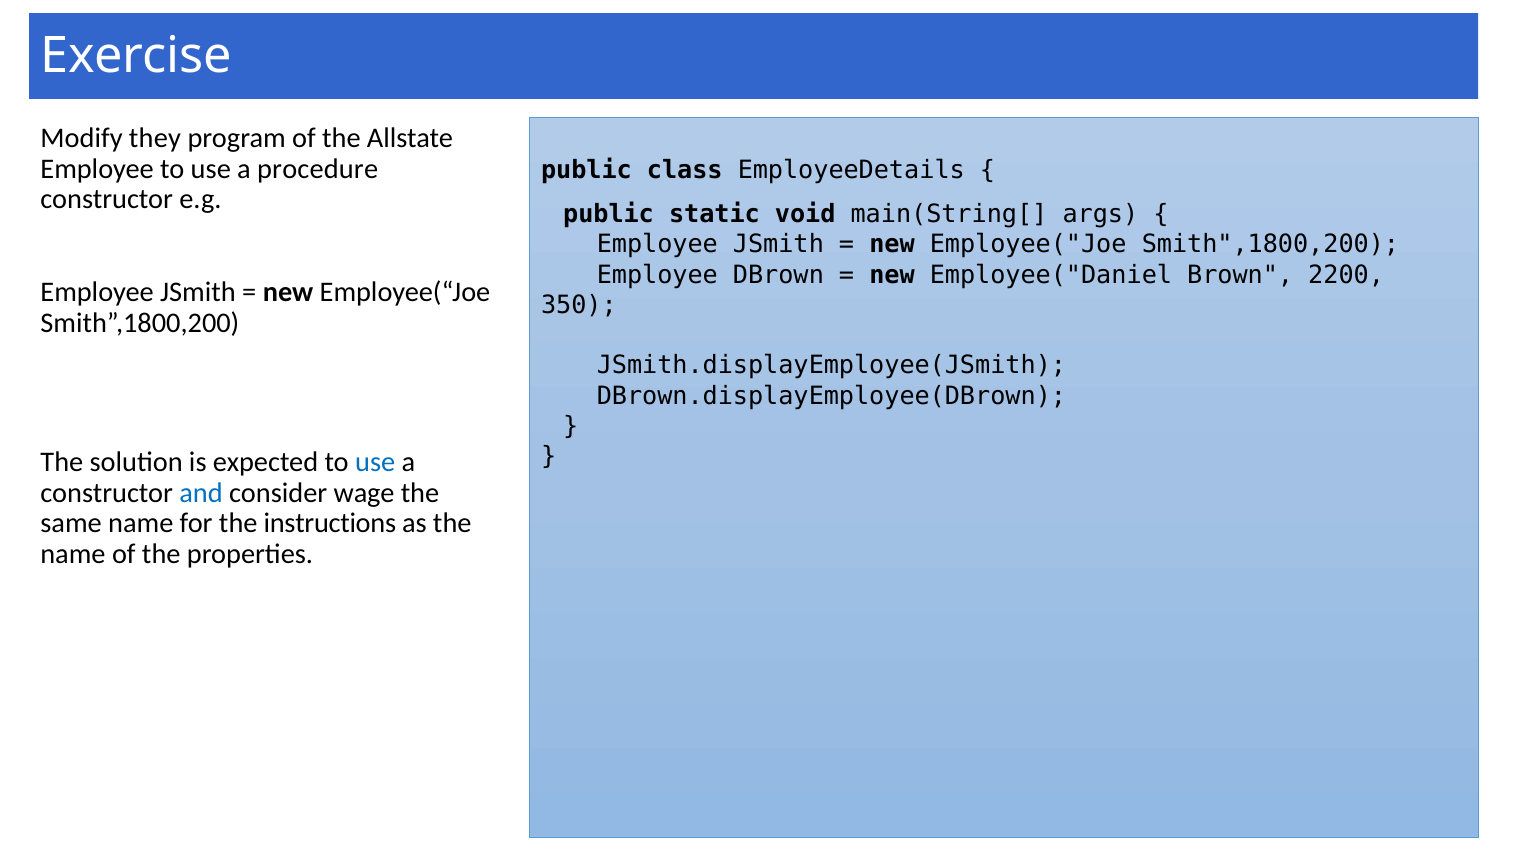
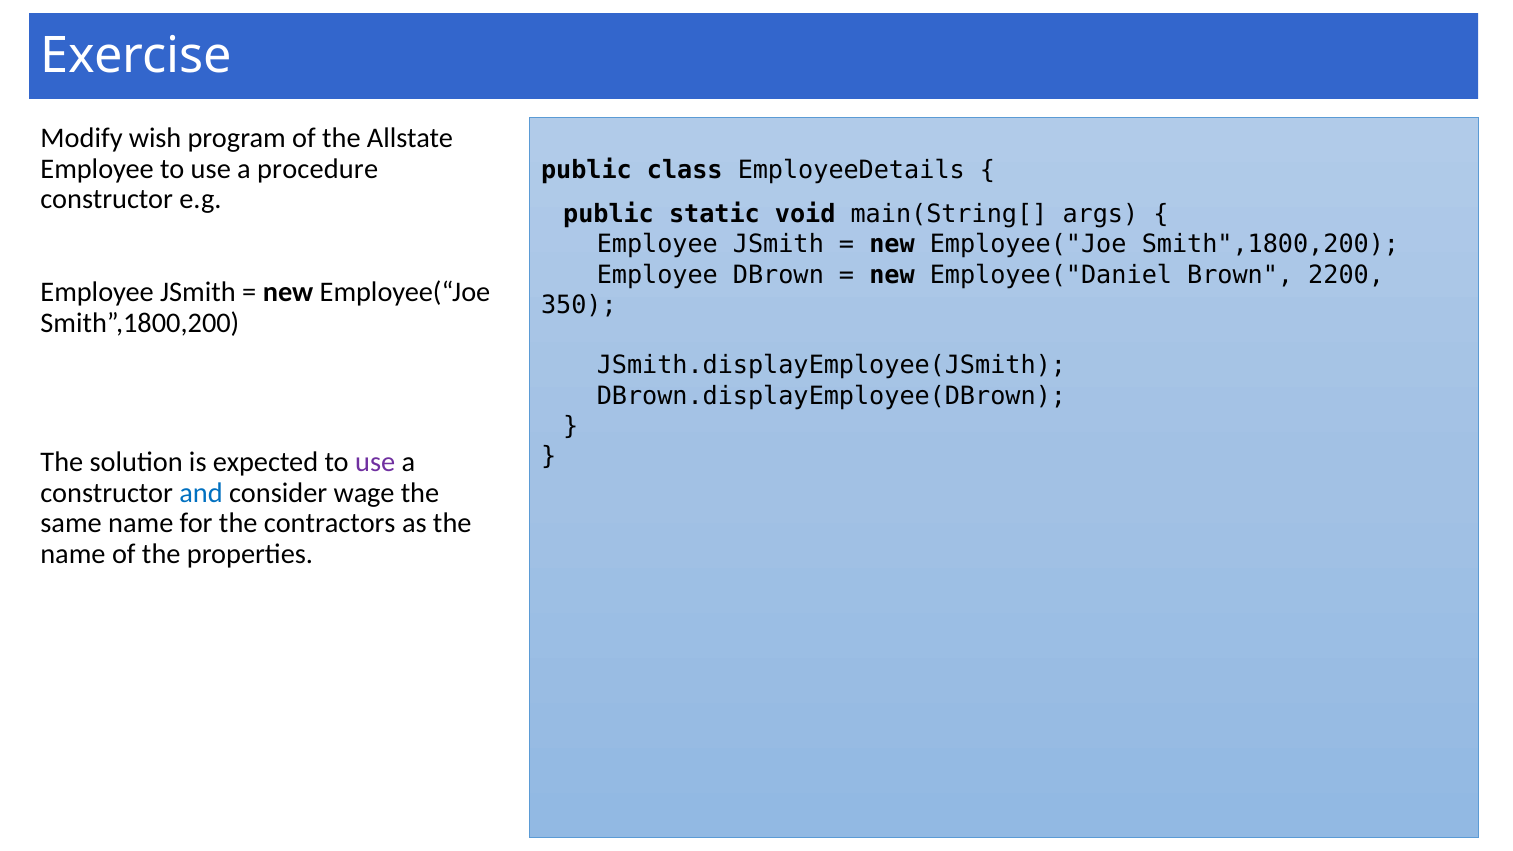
they: they -> wish
use at (375, 462) colour: blue -> purple
instructions: instructions -> contractors
